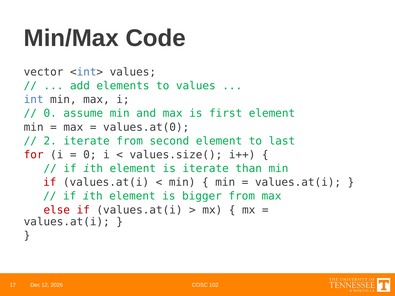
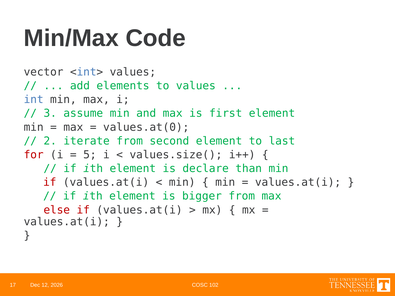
0 at (50, 113): 0 -> 3
0 at (90, 155): 0 -> 5
is iterate: iterate -> declare
